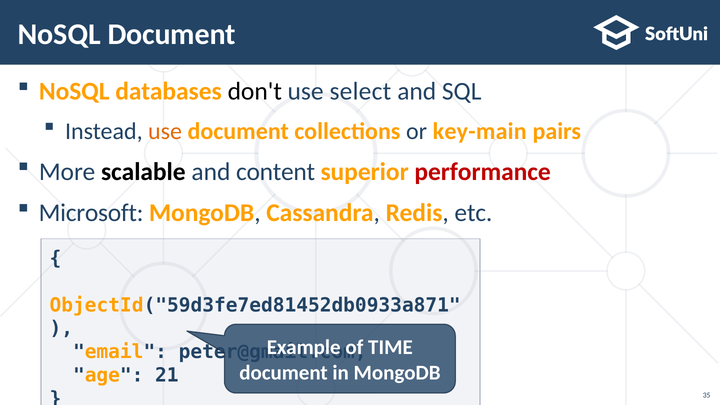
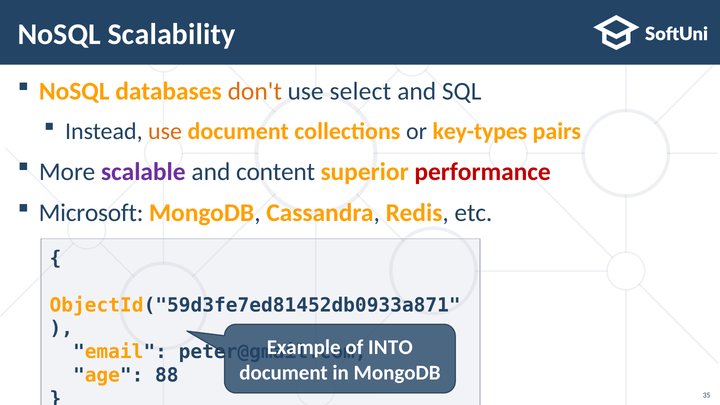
NoSQL Document: Document -> Scalability
don't colour: black -> orange
key-main: key-main -> key-types
scalable colour: black -> purple
TIME: TIME -> INTO
21: 21 -> 88
